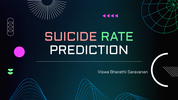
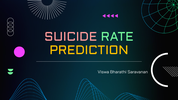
PREDICTION colour: white -> yellow
